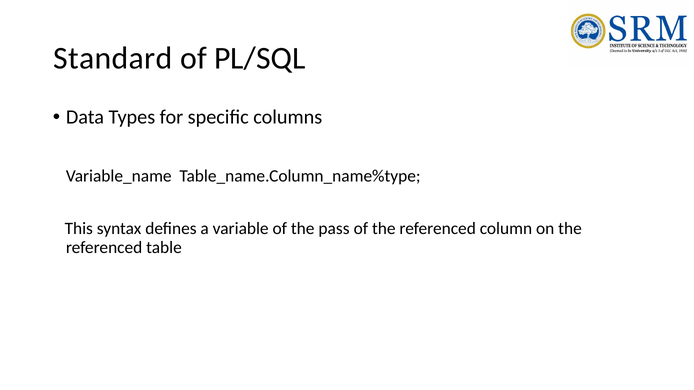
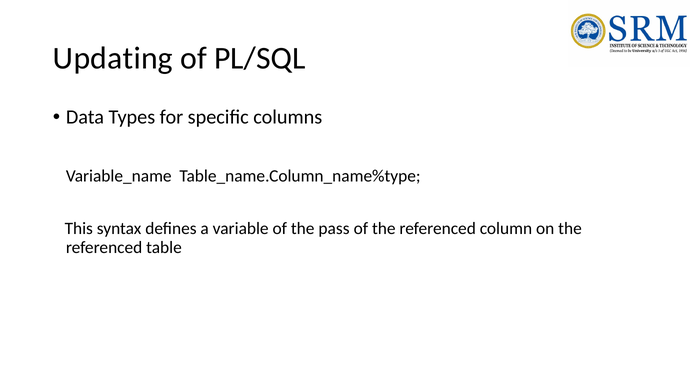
Standard: Standard -> Updating
